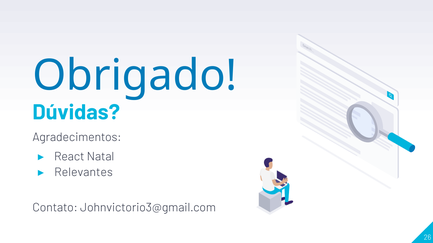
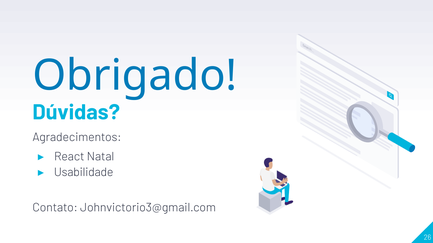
Relevantes: Relevantes -> Usabilidade
